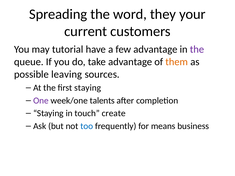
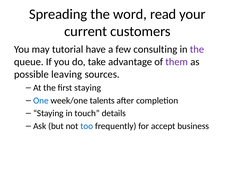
they: they -> read
few advantage: advantage -> consulting
them colour: orange -> purple
One colour: purple -> blue
create: create -> details
means: means -> accept
